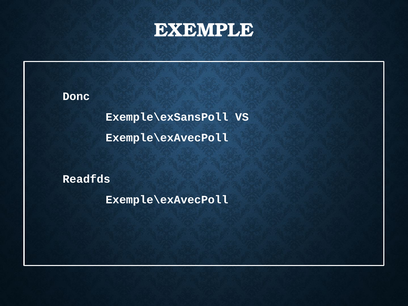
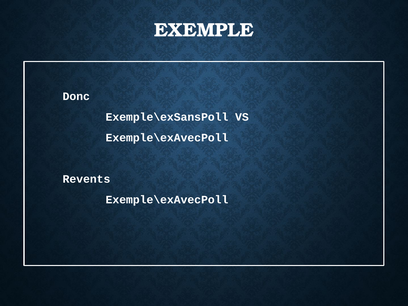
Readfds: Readfds -> Revents
